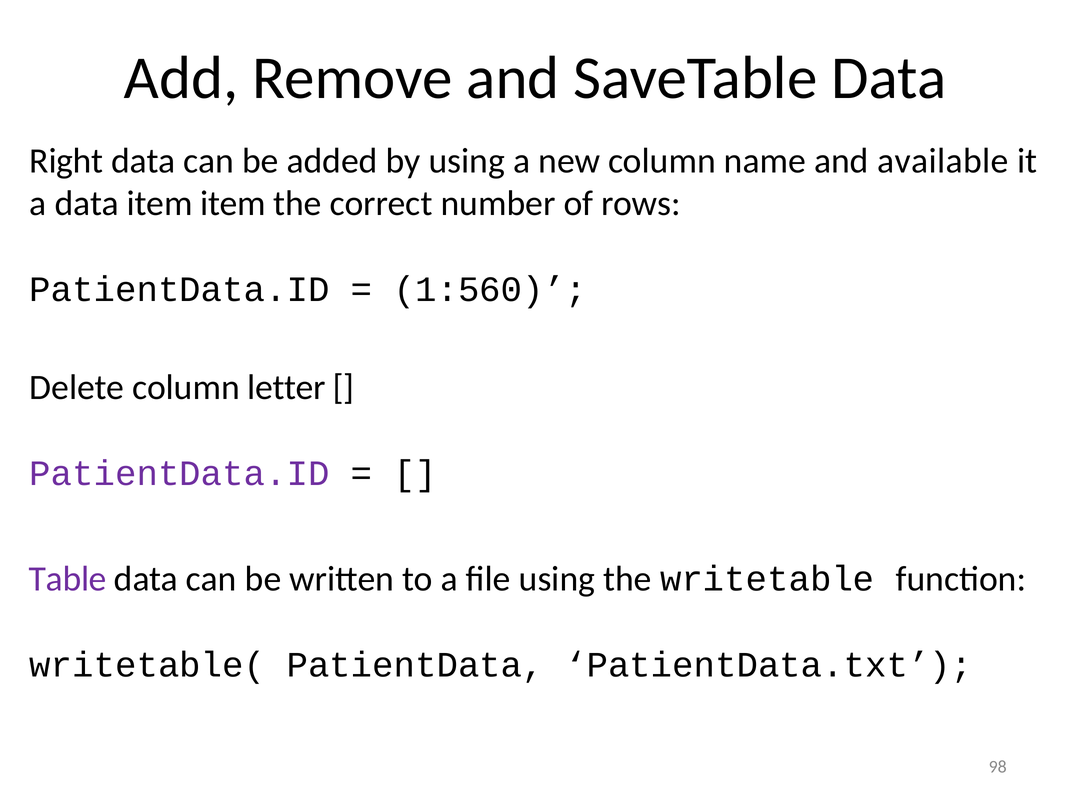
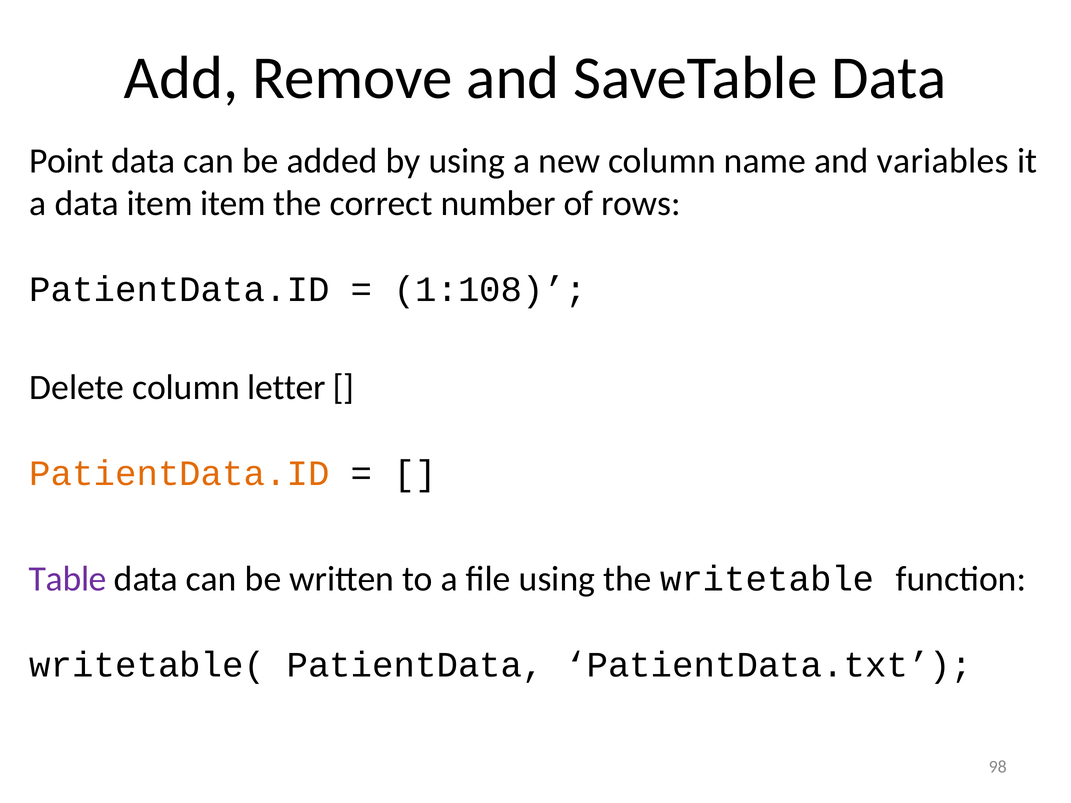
Right: Right -> Point
available: available -> variables
1:560: 1:560 -> 1:108
PatientData.ID at (179, 473) colour: purple -> orange
